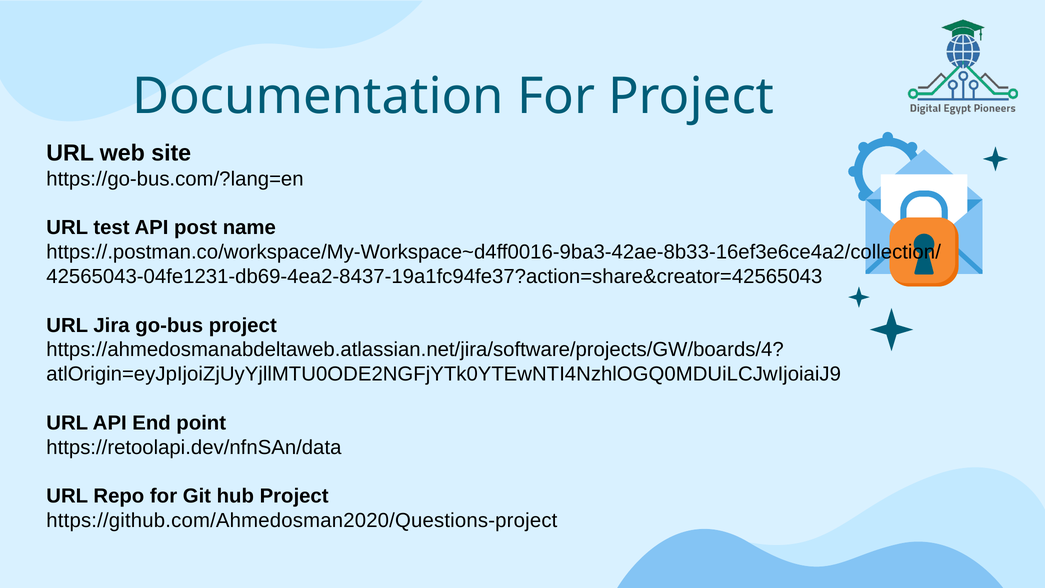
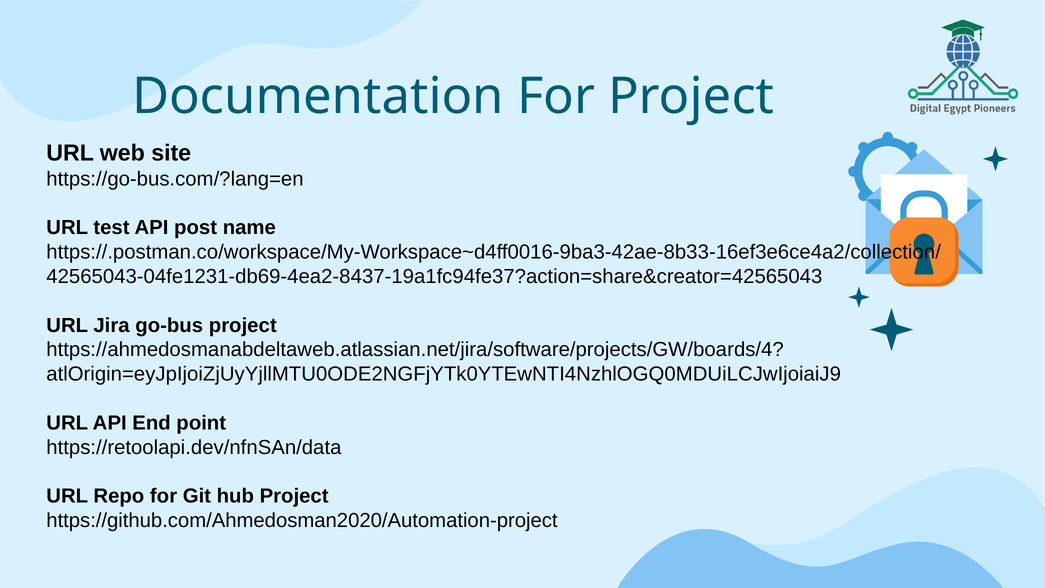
https://github.com/Ahmedosman2020/Questions-project: https://github.com/Ahmedosman2020/Questions-project -> https://github.com/Ahmedosman2020/Automation-project
